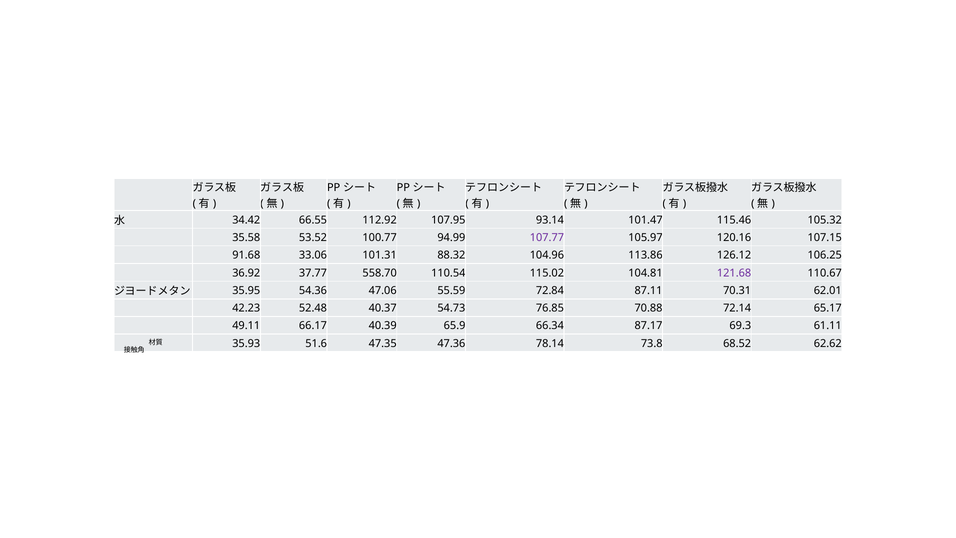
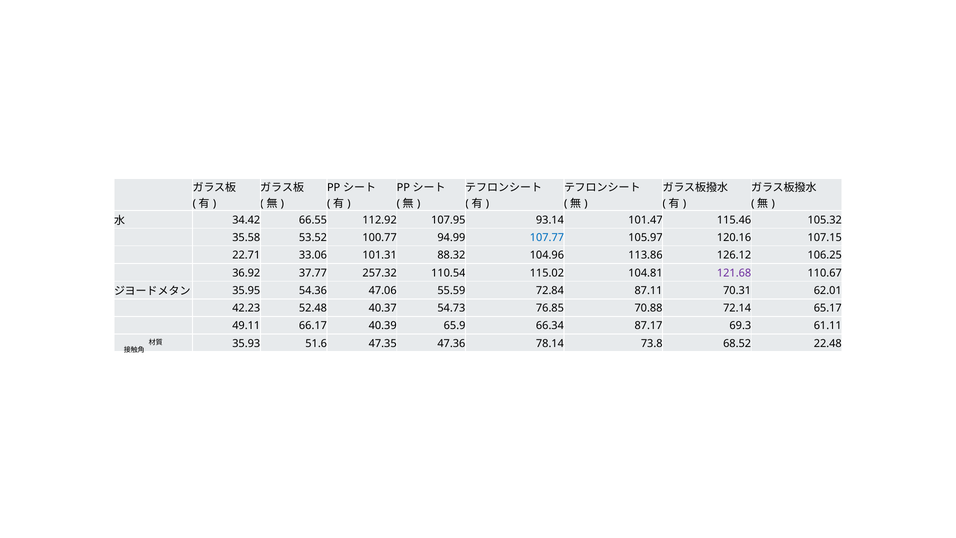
107.77 colour: purple -> blue
91.68: 91.68 -> 22.71
558.70: 558.70 -> 257.32
62.62: 62.62 -> 22.48
